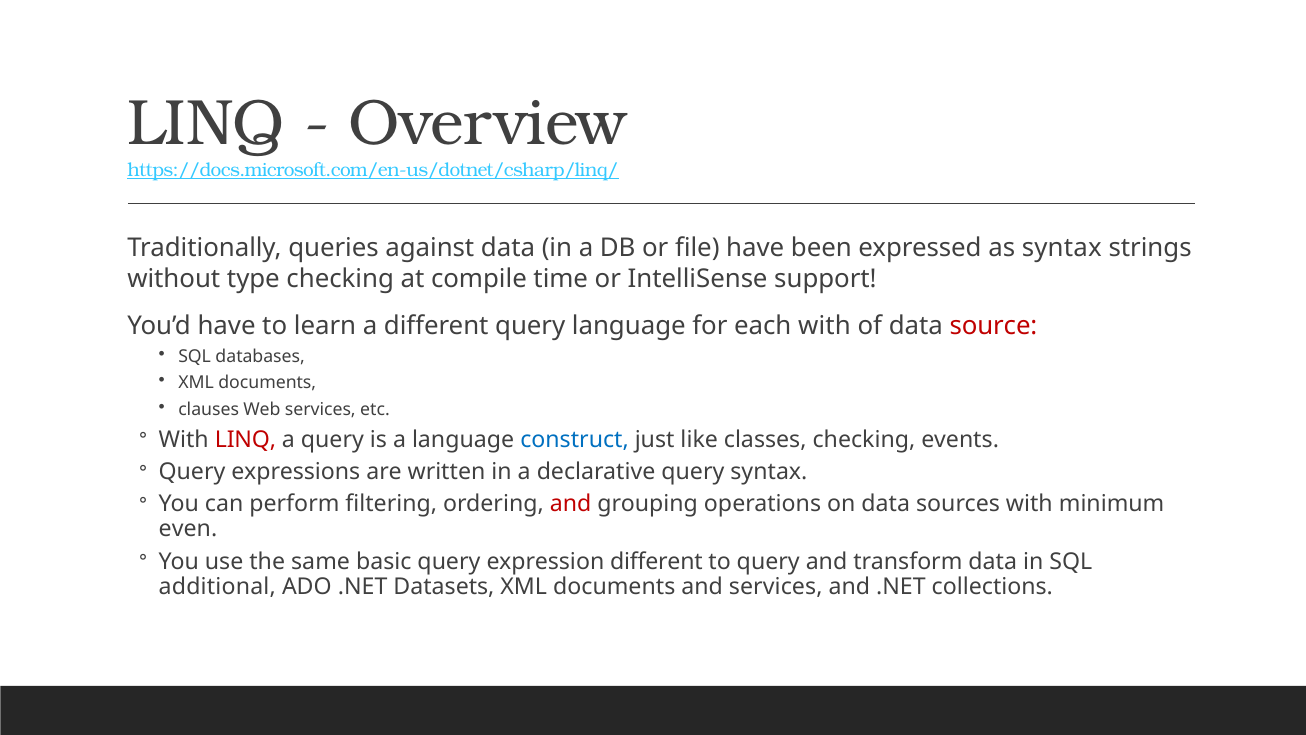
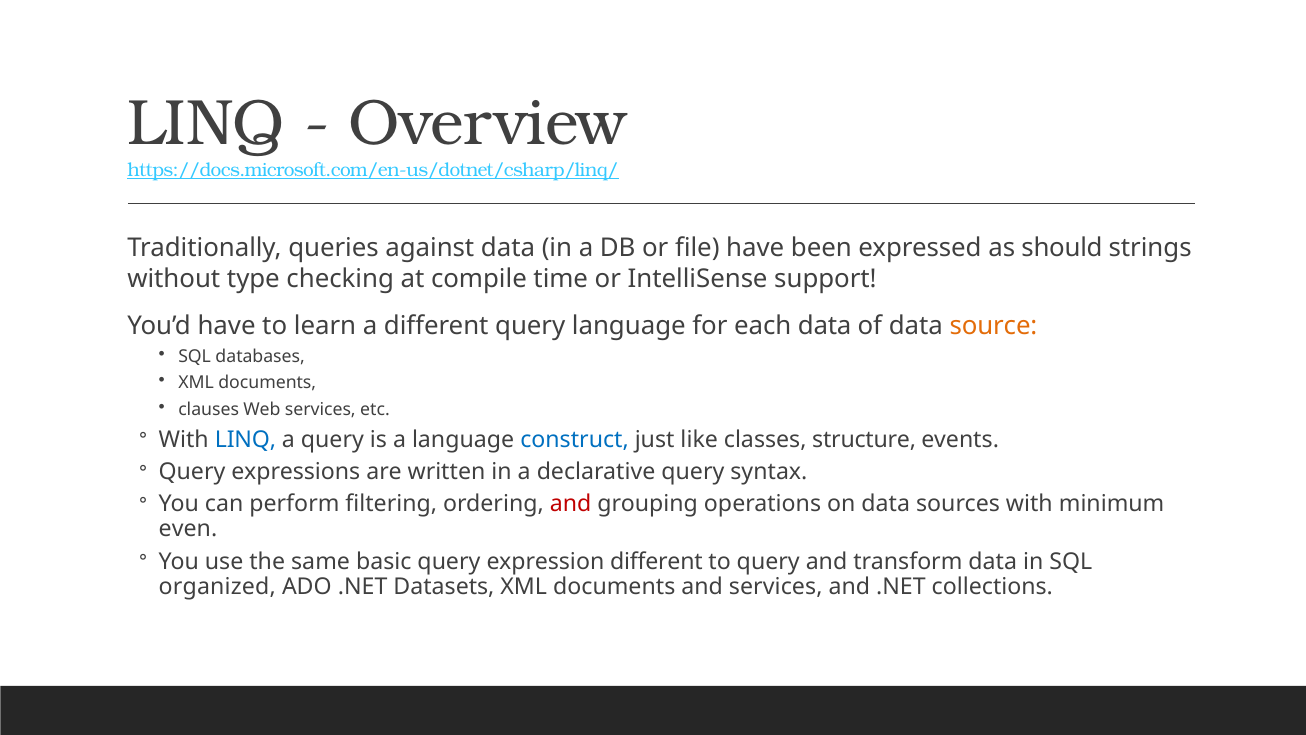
as syntax: syntax -> should
each with: with -> data
source colour: red -> orange
LINQ at (245, 439) colour: red -> blue
classes checking: checking -> structure
additional: additional -> organized
